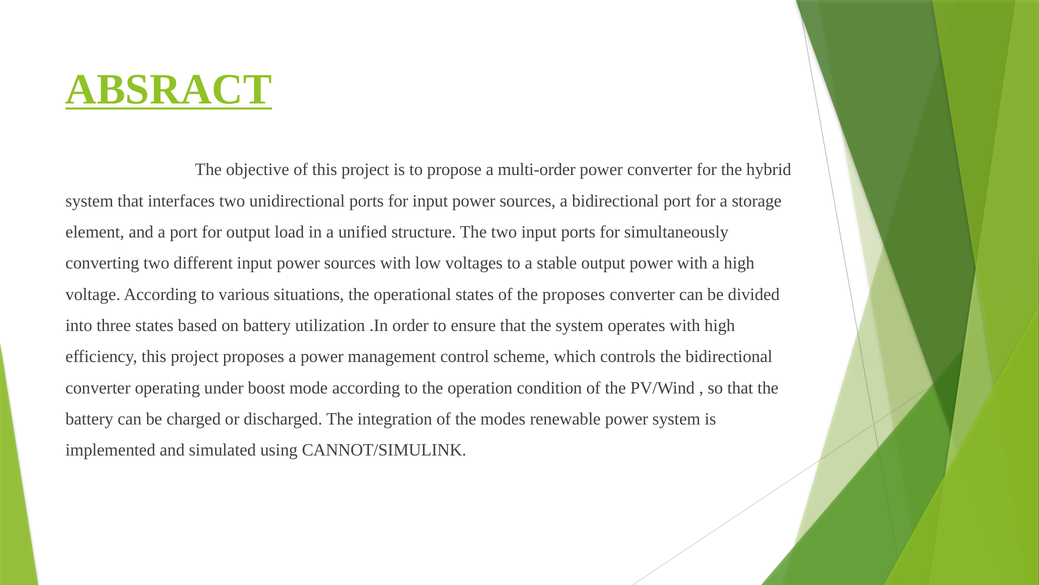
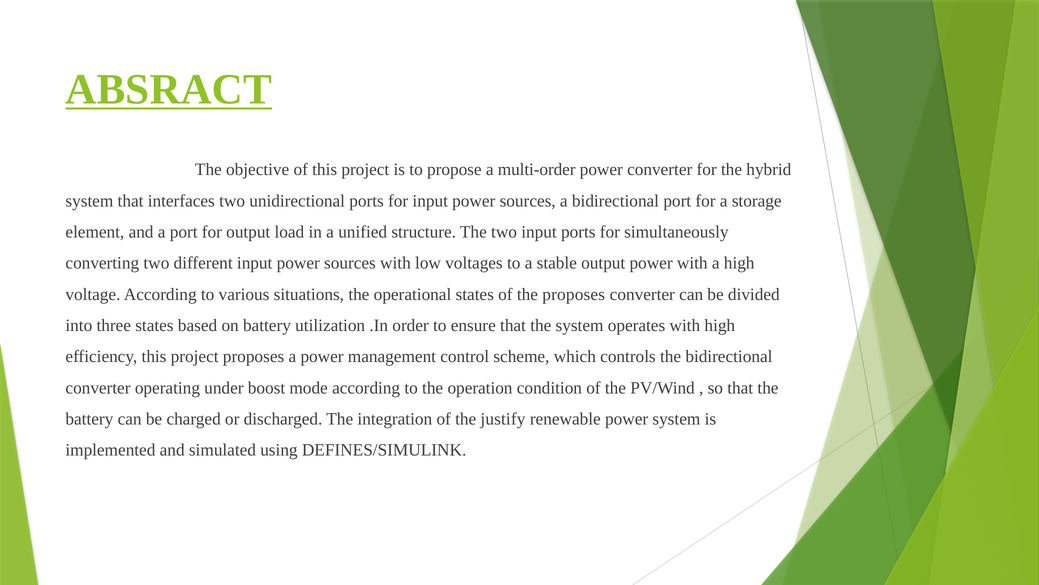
modes: modes -> justify
CANNOT/SIMULINK: CANNOT/SIMULINK -> DEFINES/SIMULINK
